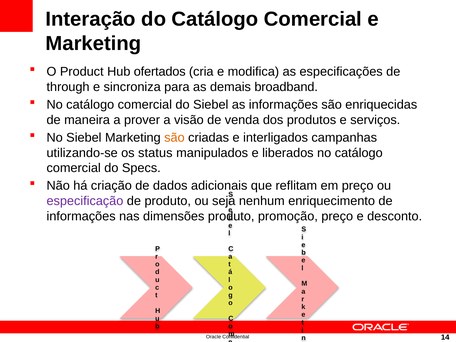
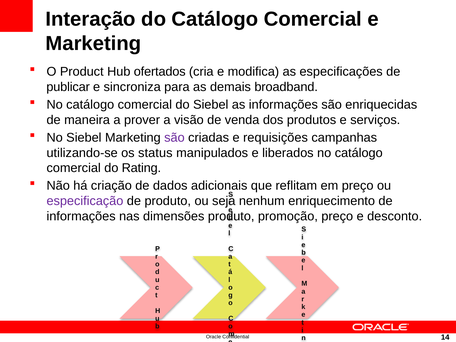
through: through -> publicar
são at (174, 138) colour: orange -> purple
interligados: interligados -> requisições
Specs: Specs -> Rating
